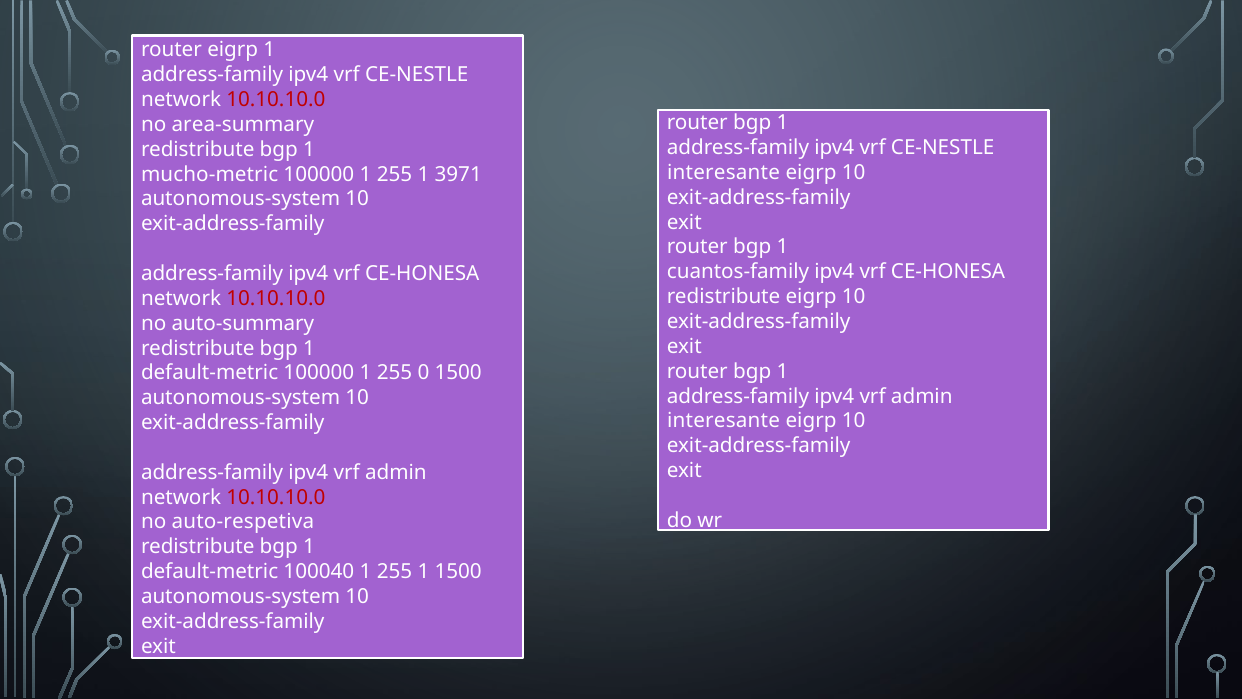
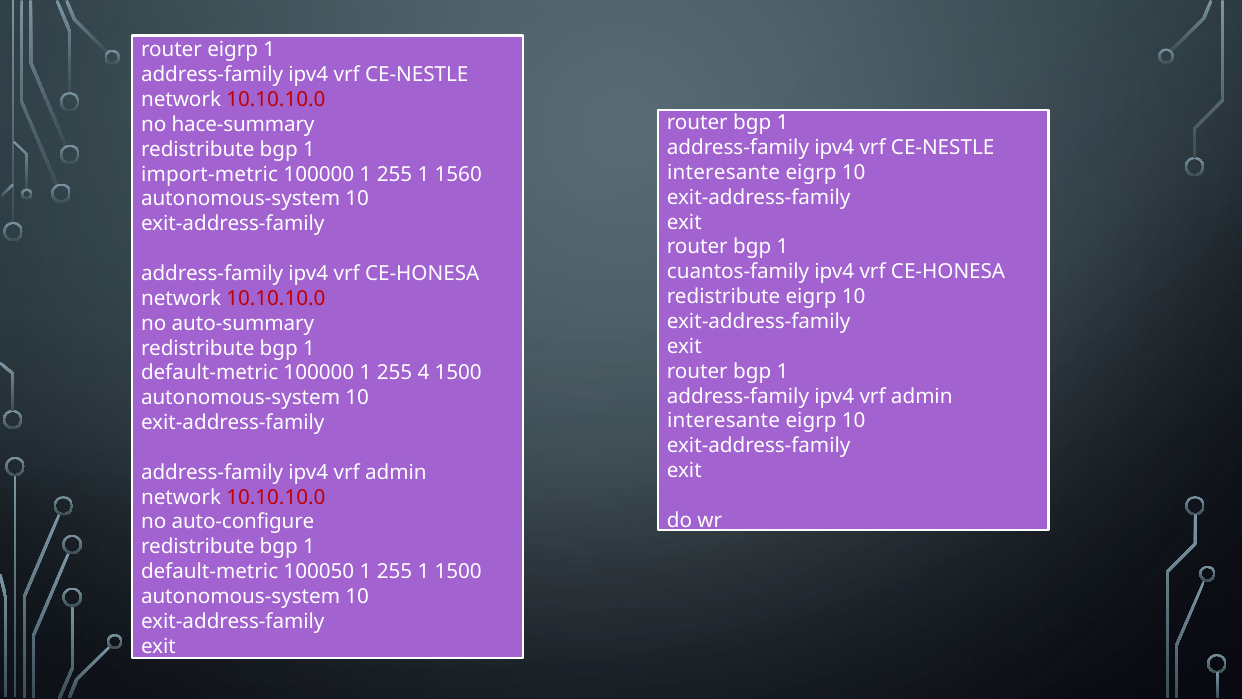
area-summary: area-summary -> hace-summary
mucho-metric: mucho-metric -> import-metric
3971: 3971 -> 1560
0: 0 -> 4
auto-respetiva: auto-respetiva -> auto-configure
100040: 100040 -> 100050
